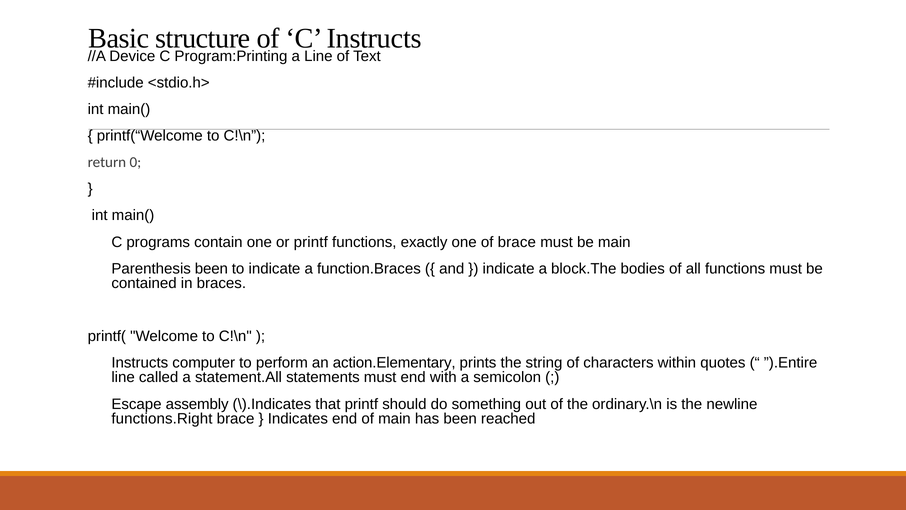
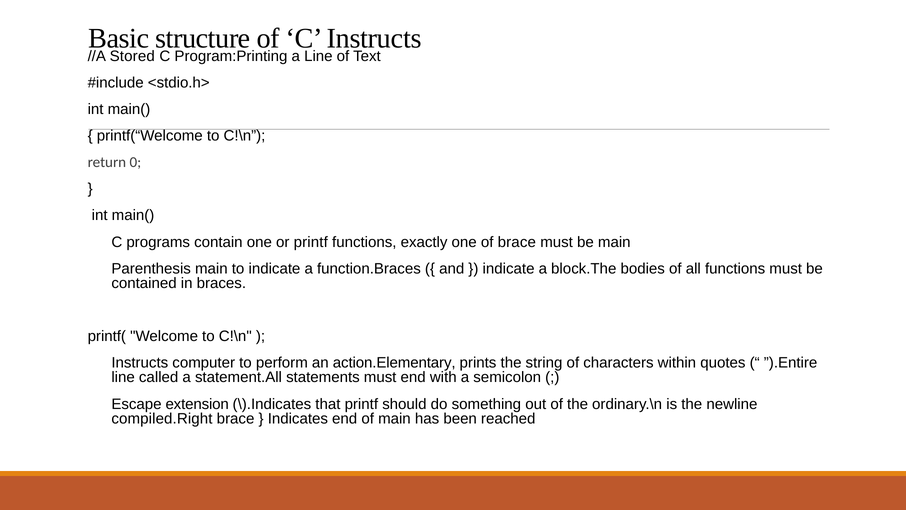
Device: Device -> Stored
Parenthesis been: been -> main
assembly: assembly -> extension
functions.Right: functions.Right -> compiled.Right
